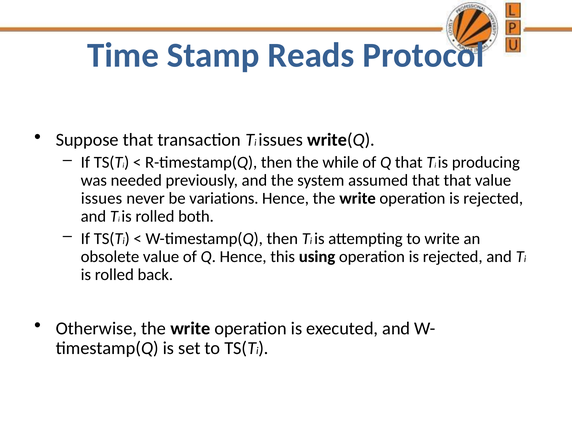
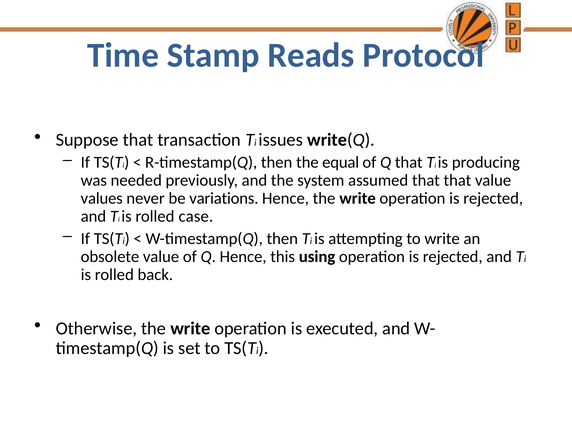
while: while -> equal
issues at (102, 198): issues -> values
both: both -> case
